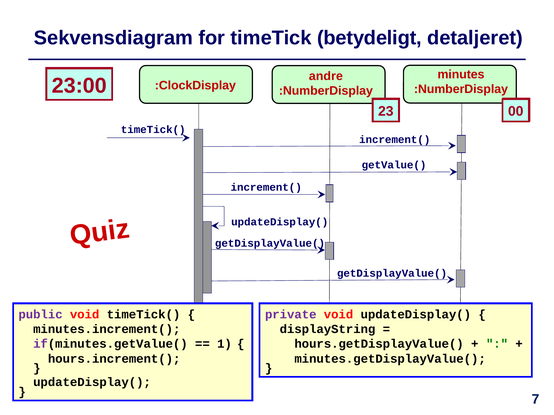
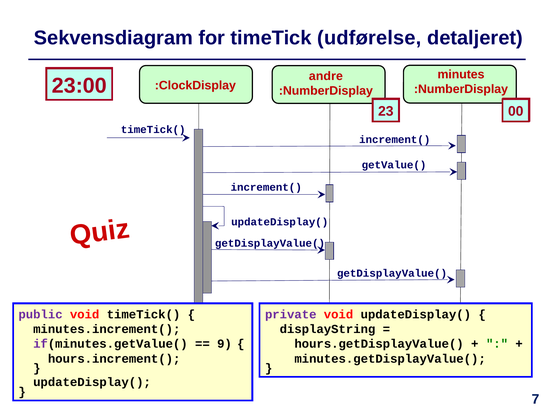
betydeligt: betydeligt -> udførelse
1: 1 -> 9
